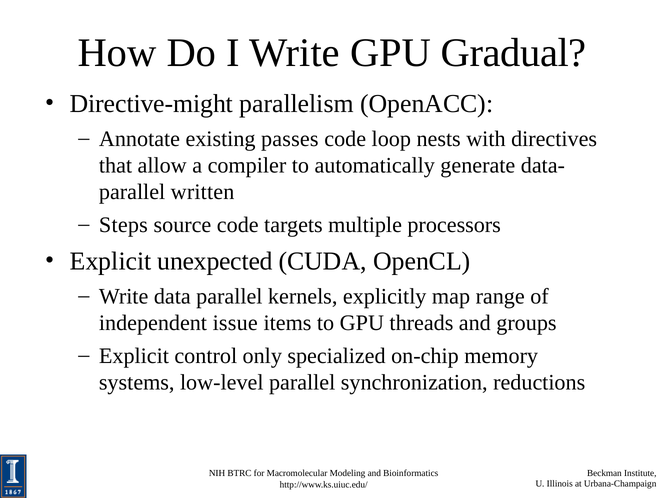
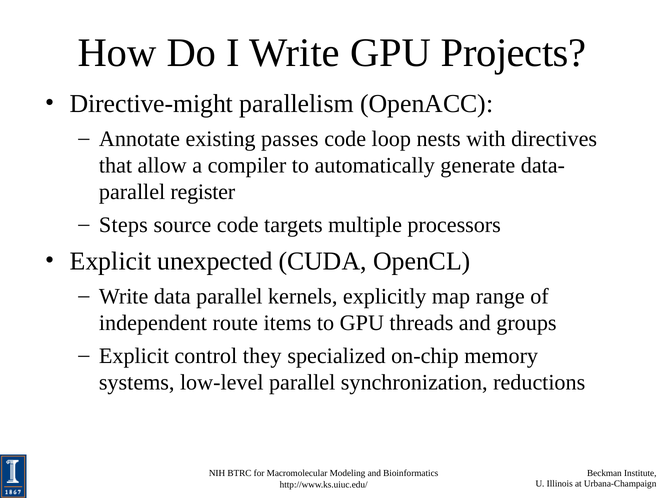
Gradual: Gradual -> Projects
written: written -> register
issue: issue -> route
only: only -> they
